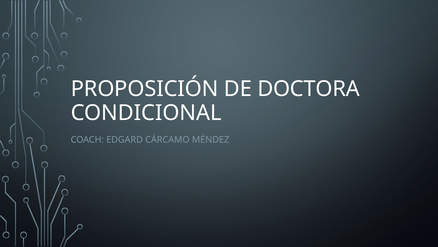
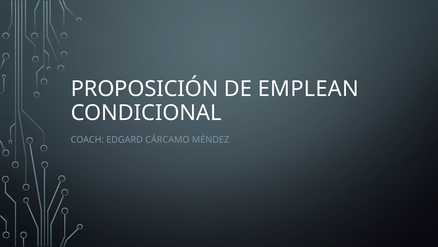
DOCTORA: DOCTORA -> EMPLEAN
